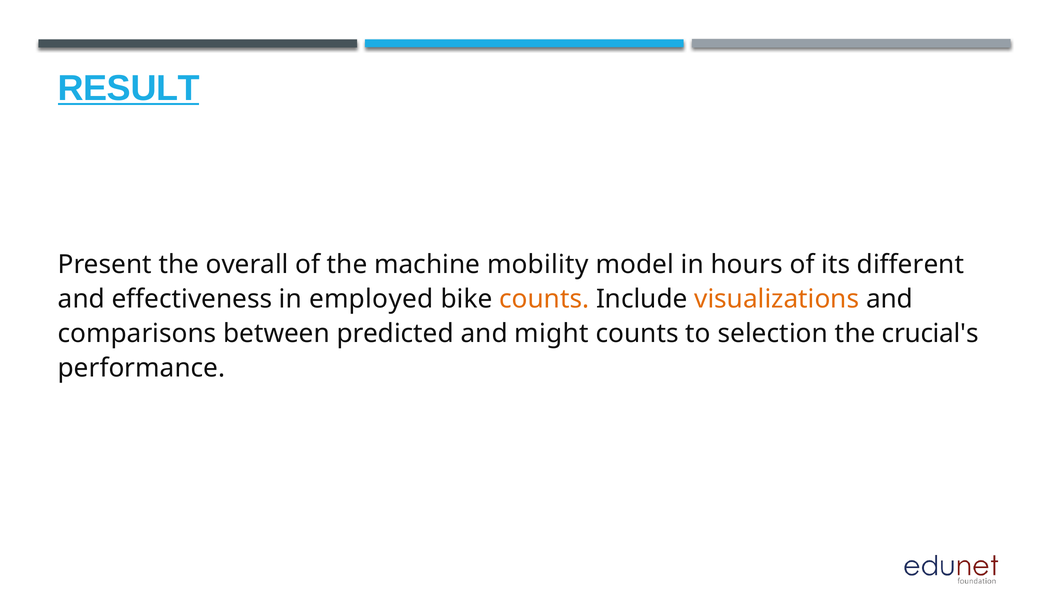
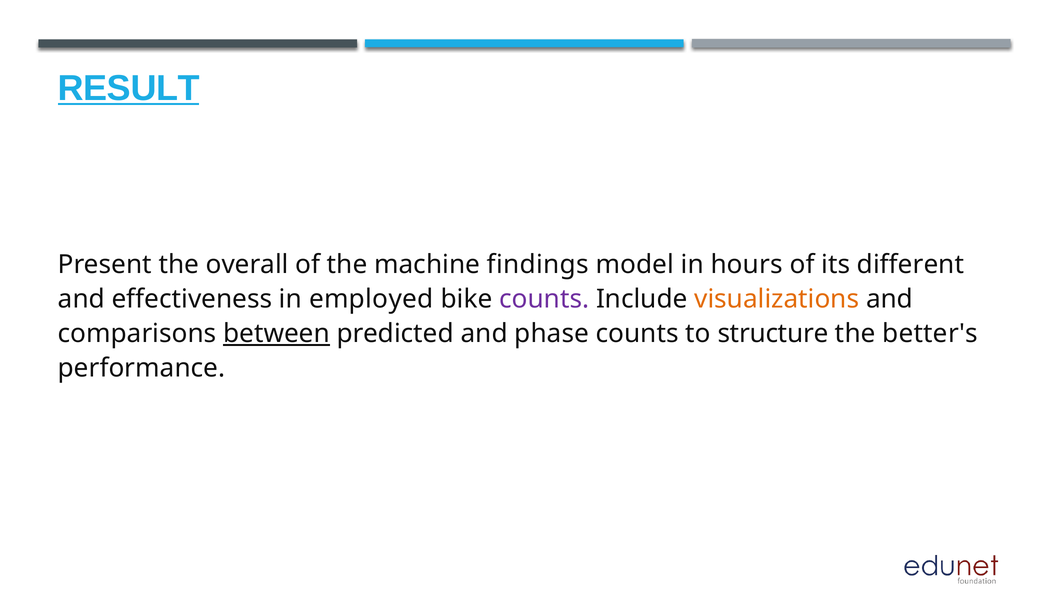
mobility: mobility -> findings
counts at (544, 299) colour: orange -> purple
between underline: none -> present
might: might -> phase
selection: selection -> structure
crucial's: crucial's -> better's
